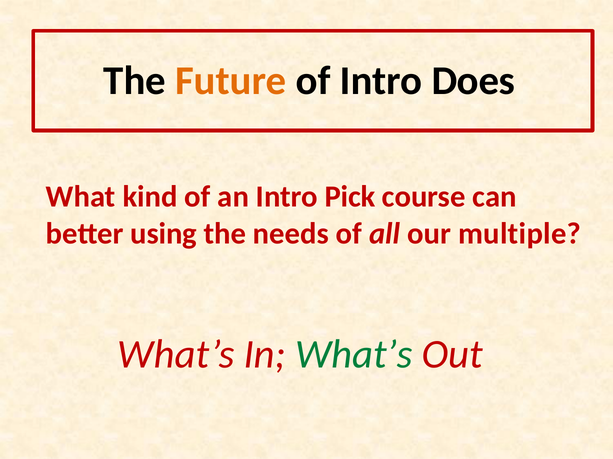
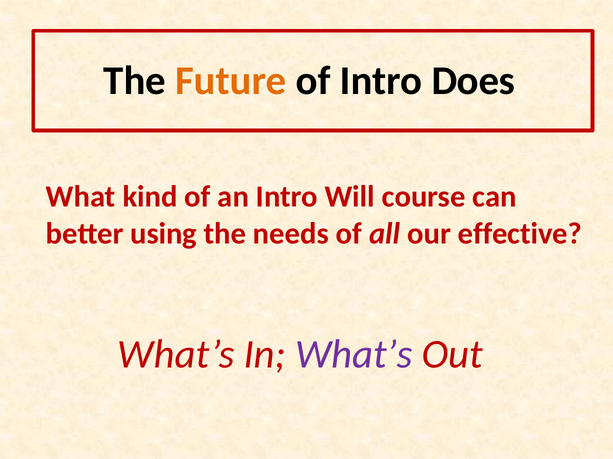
Pick: Pick -> Will
multiple: multiple -> effective
What’s at (354, 355) colour: green -> purple
